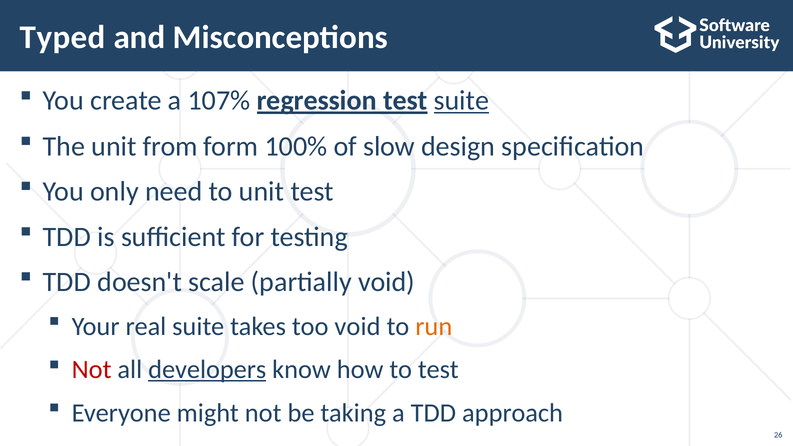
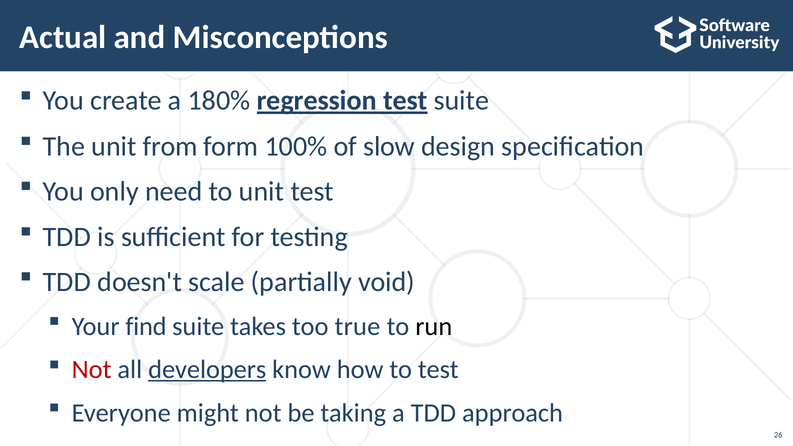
Typed: Typed -> Actual
107%: 107% -> 180%
suite at (461, 101) underline: present -> none
real: real -> find
too void: void -> true
run colour: orange -> black
